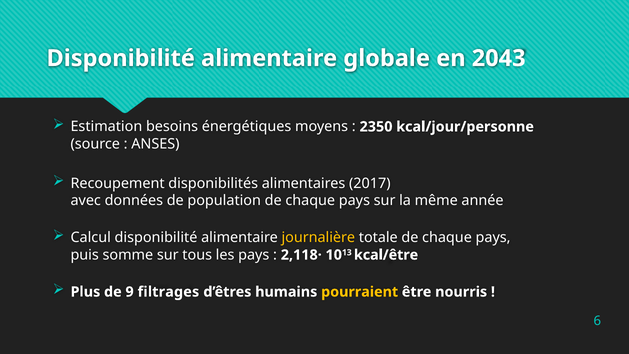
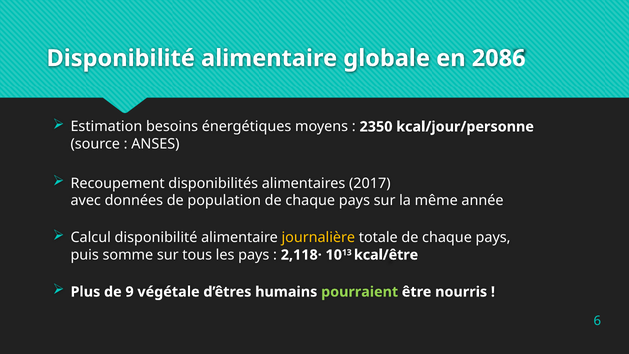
2043: 2043 -> 2086
filtrages: filtrages -> végétale
pourraient colour: yellow -> light green
